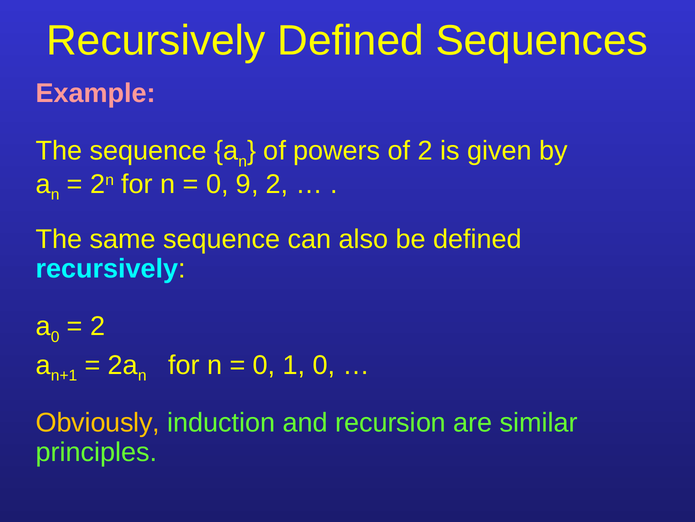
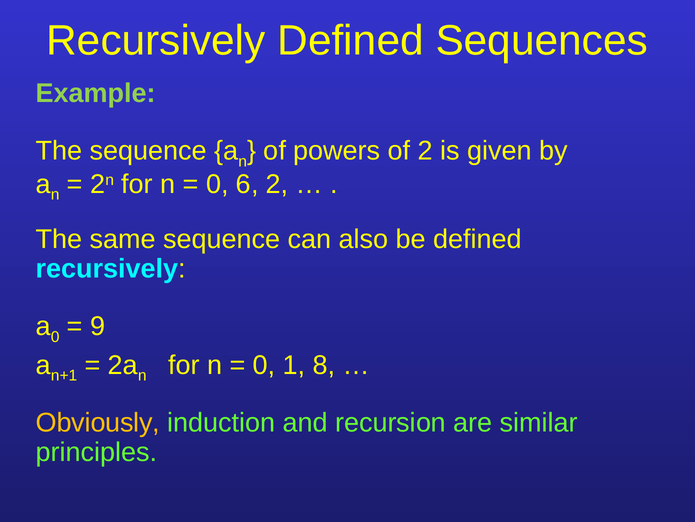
Example colour: pink -> light green
9: 9 -> 6
2 at (98, 326): 2 -> 9
1 0: 0 -> 8
